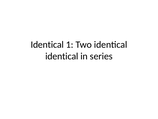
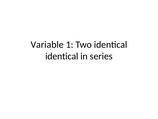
Identical at (47, 44): Identical -> Variable
